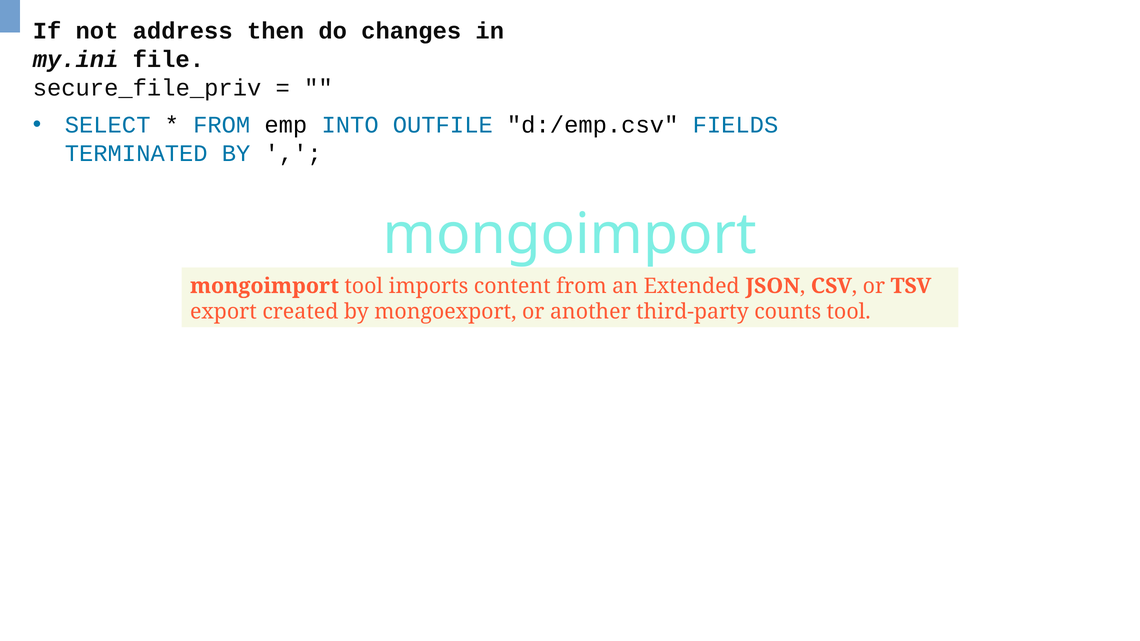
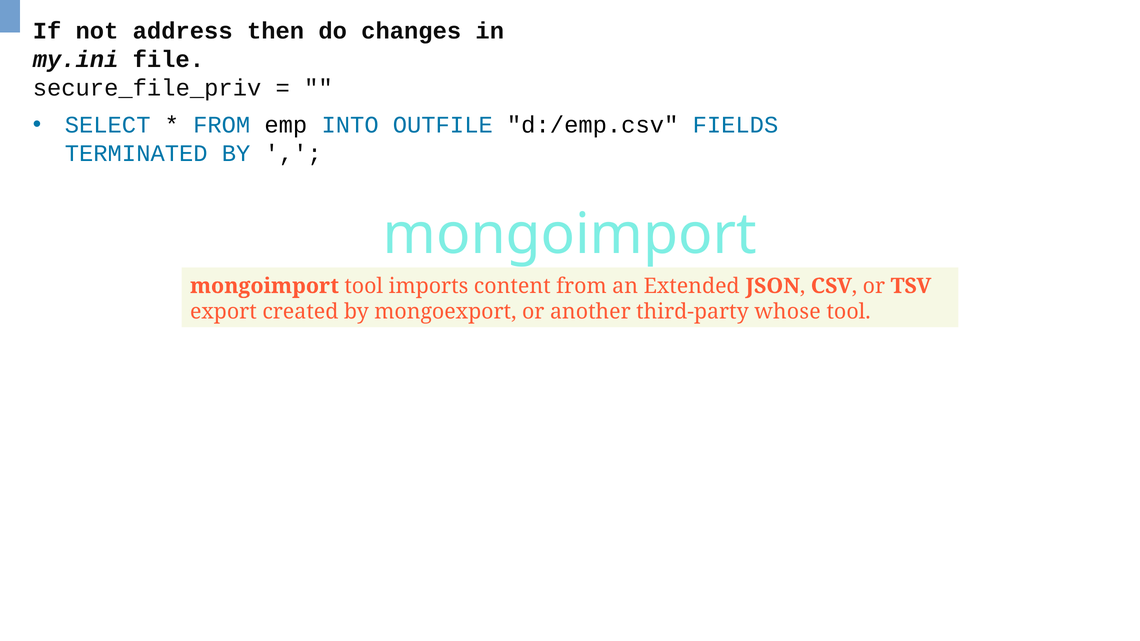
counts: counts -> whose
